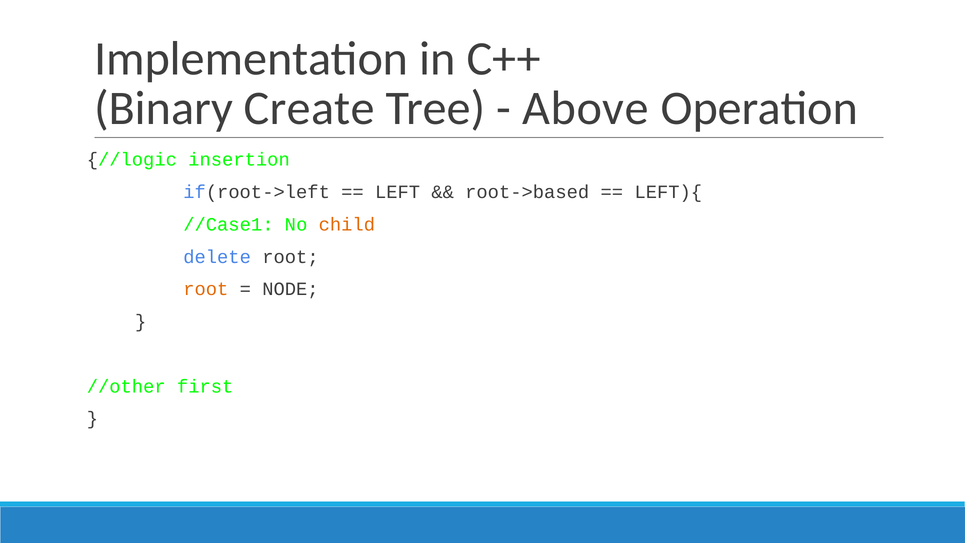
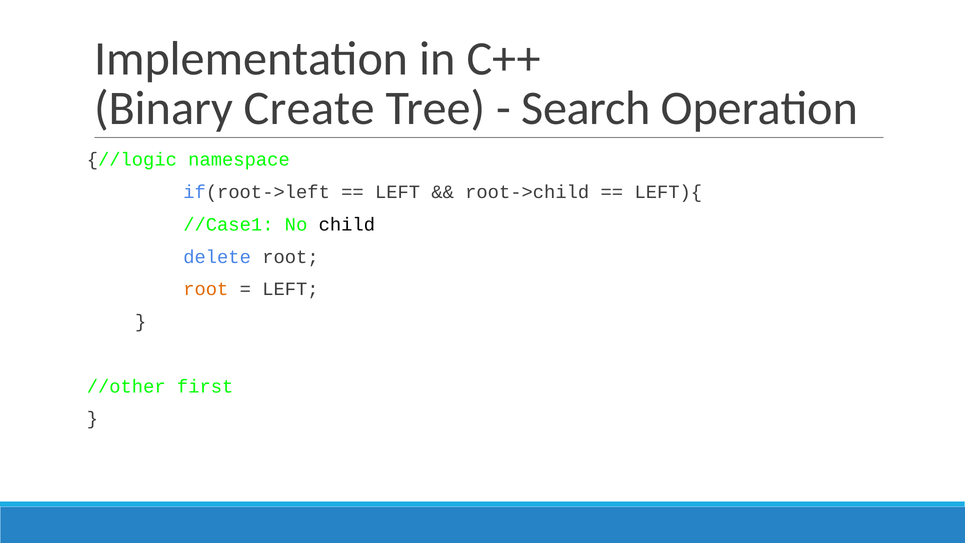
Above: Above -> Search
insertion: insertion -> namespace
root->based: root->based -> root->child
child colour: orange -> black
NODE at (290, 289): NODE -> LEFT
